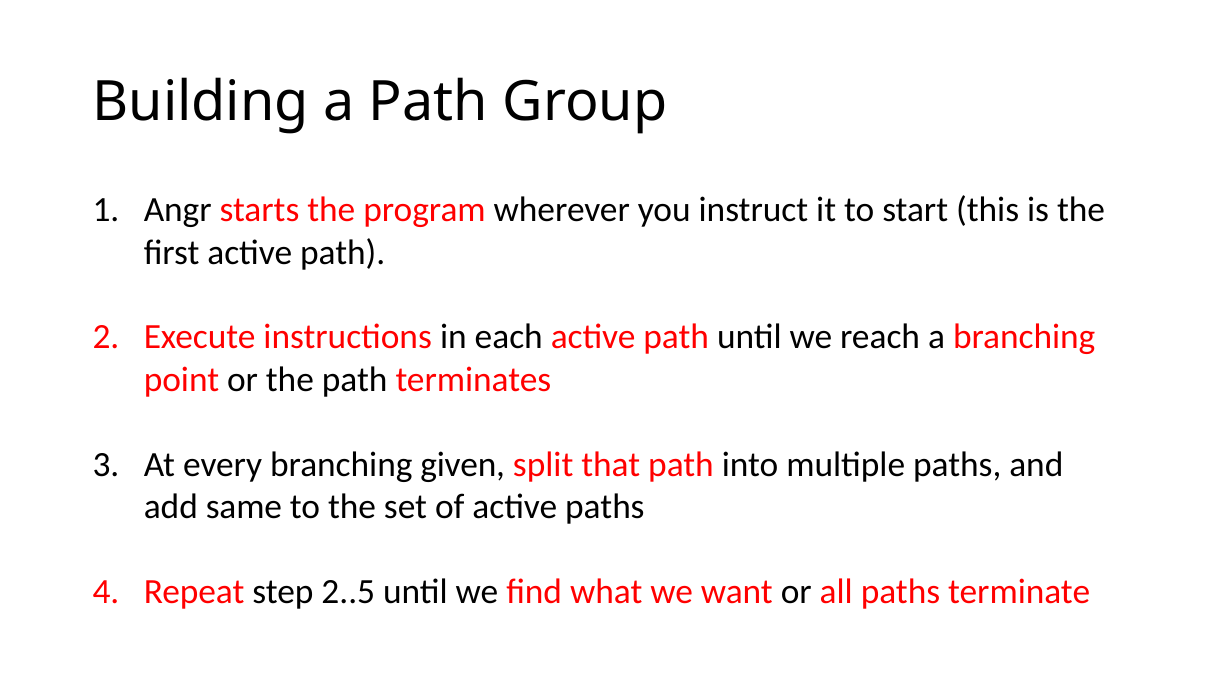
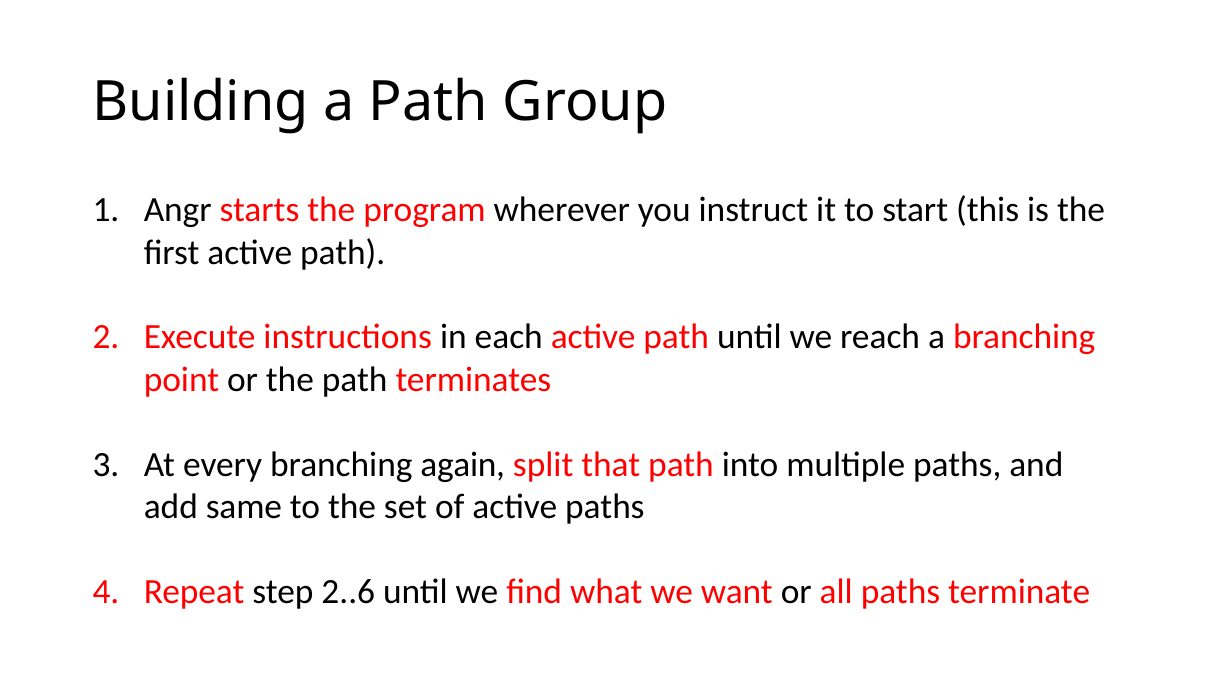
given: given -> again
2..5: 2..5 -> 2..6
